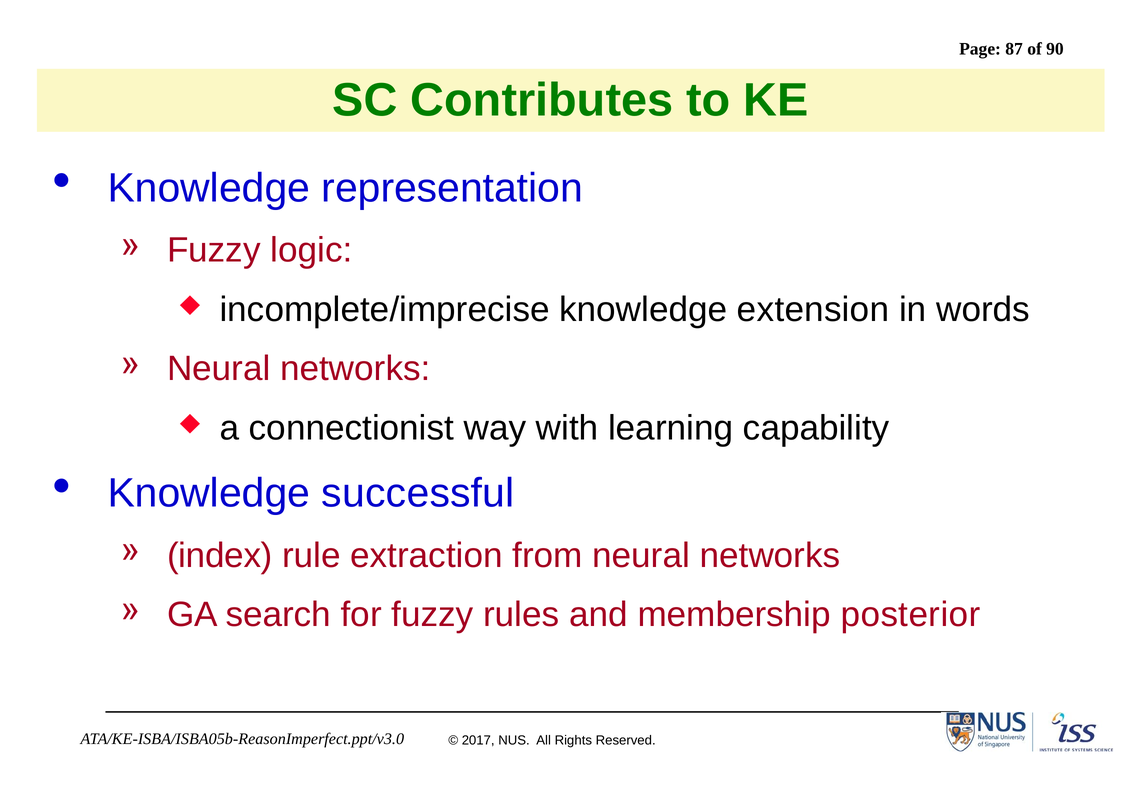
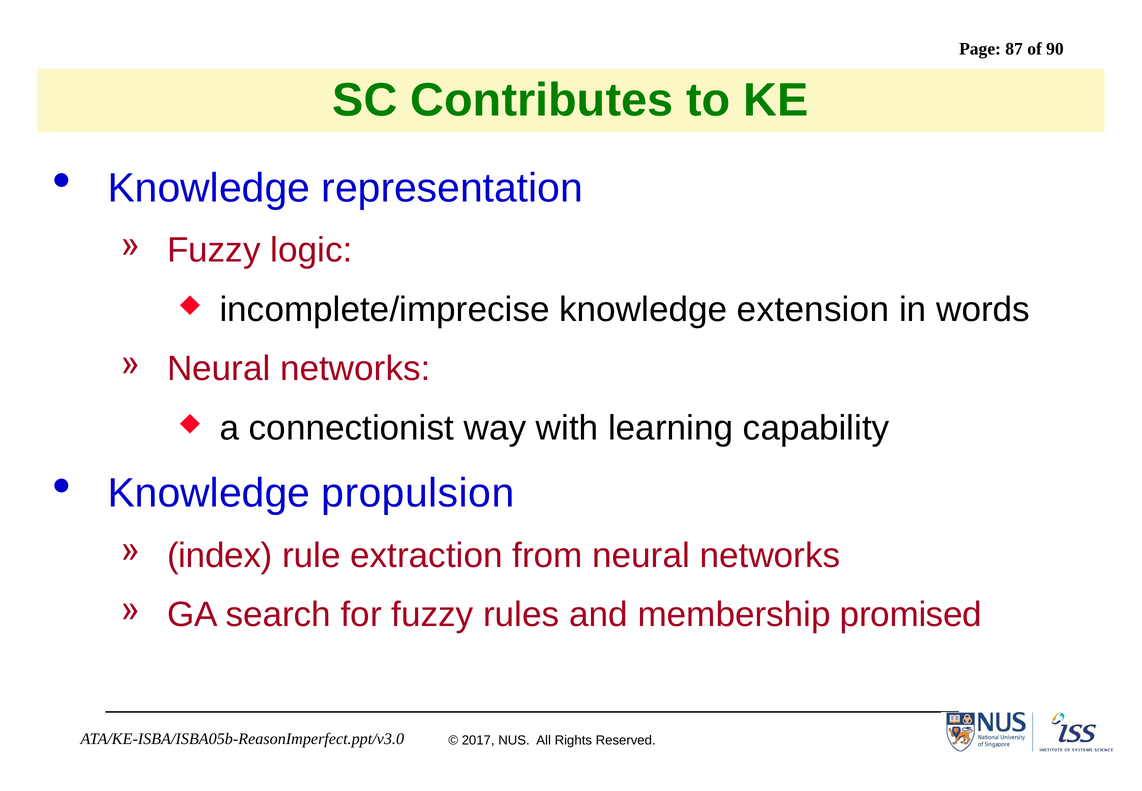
successful: successful -> propulsion
posterior: posterior -> promised
